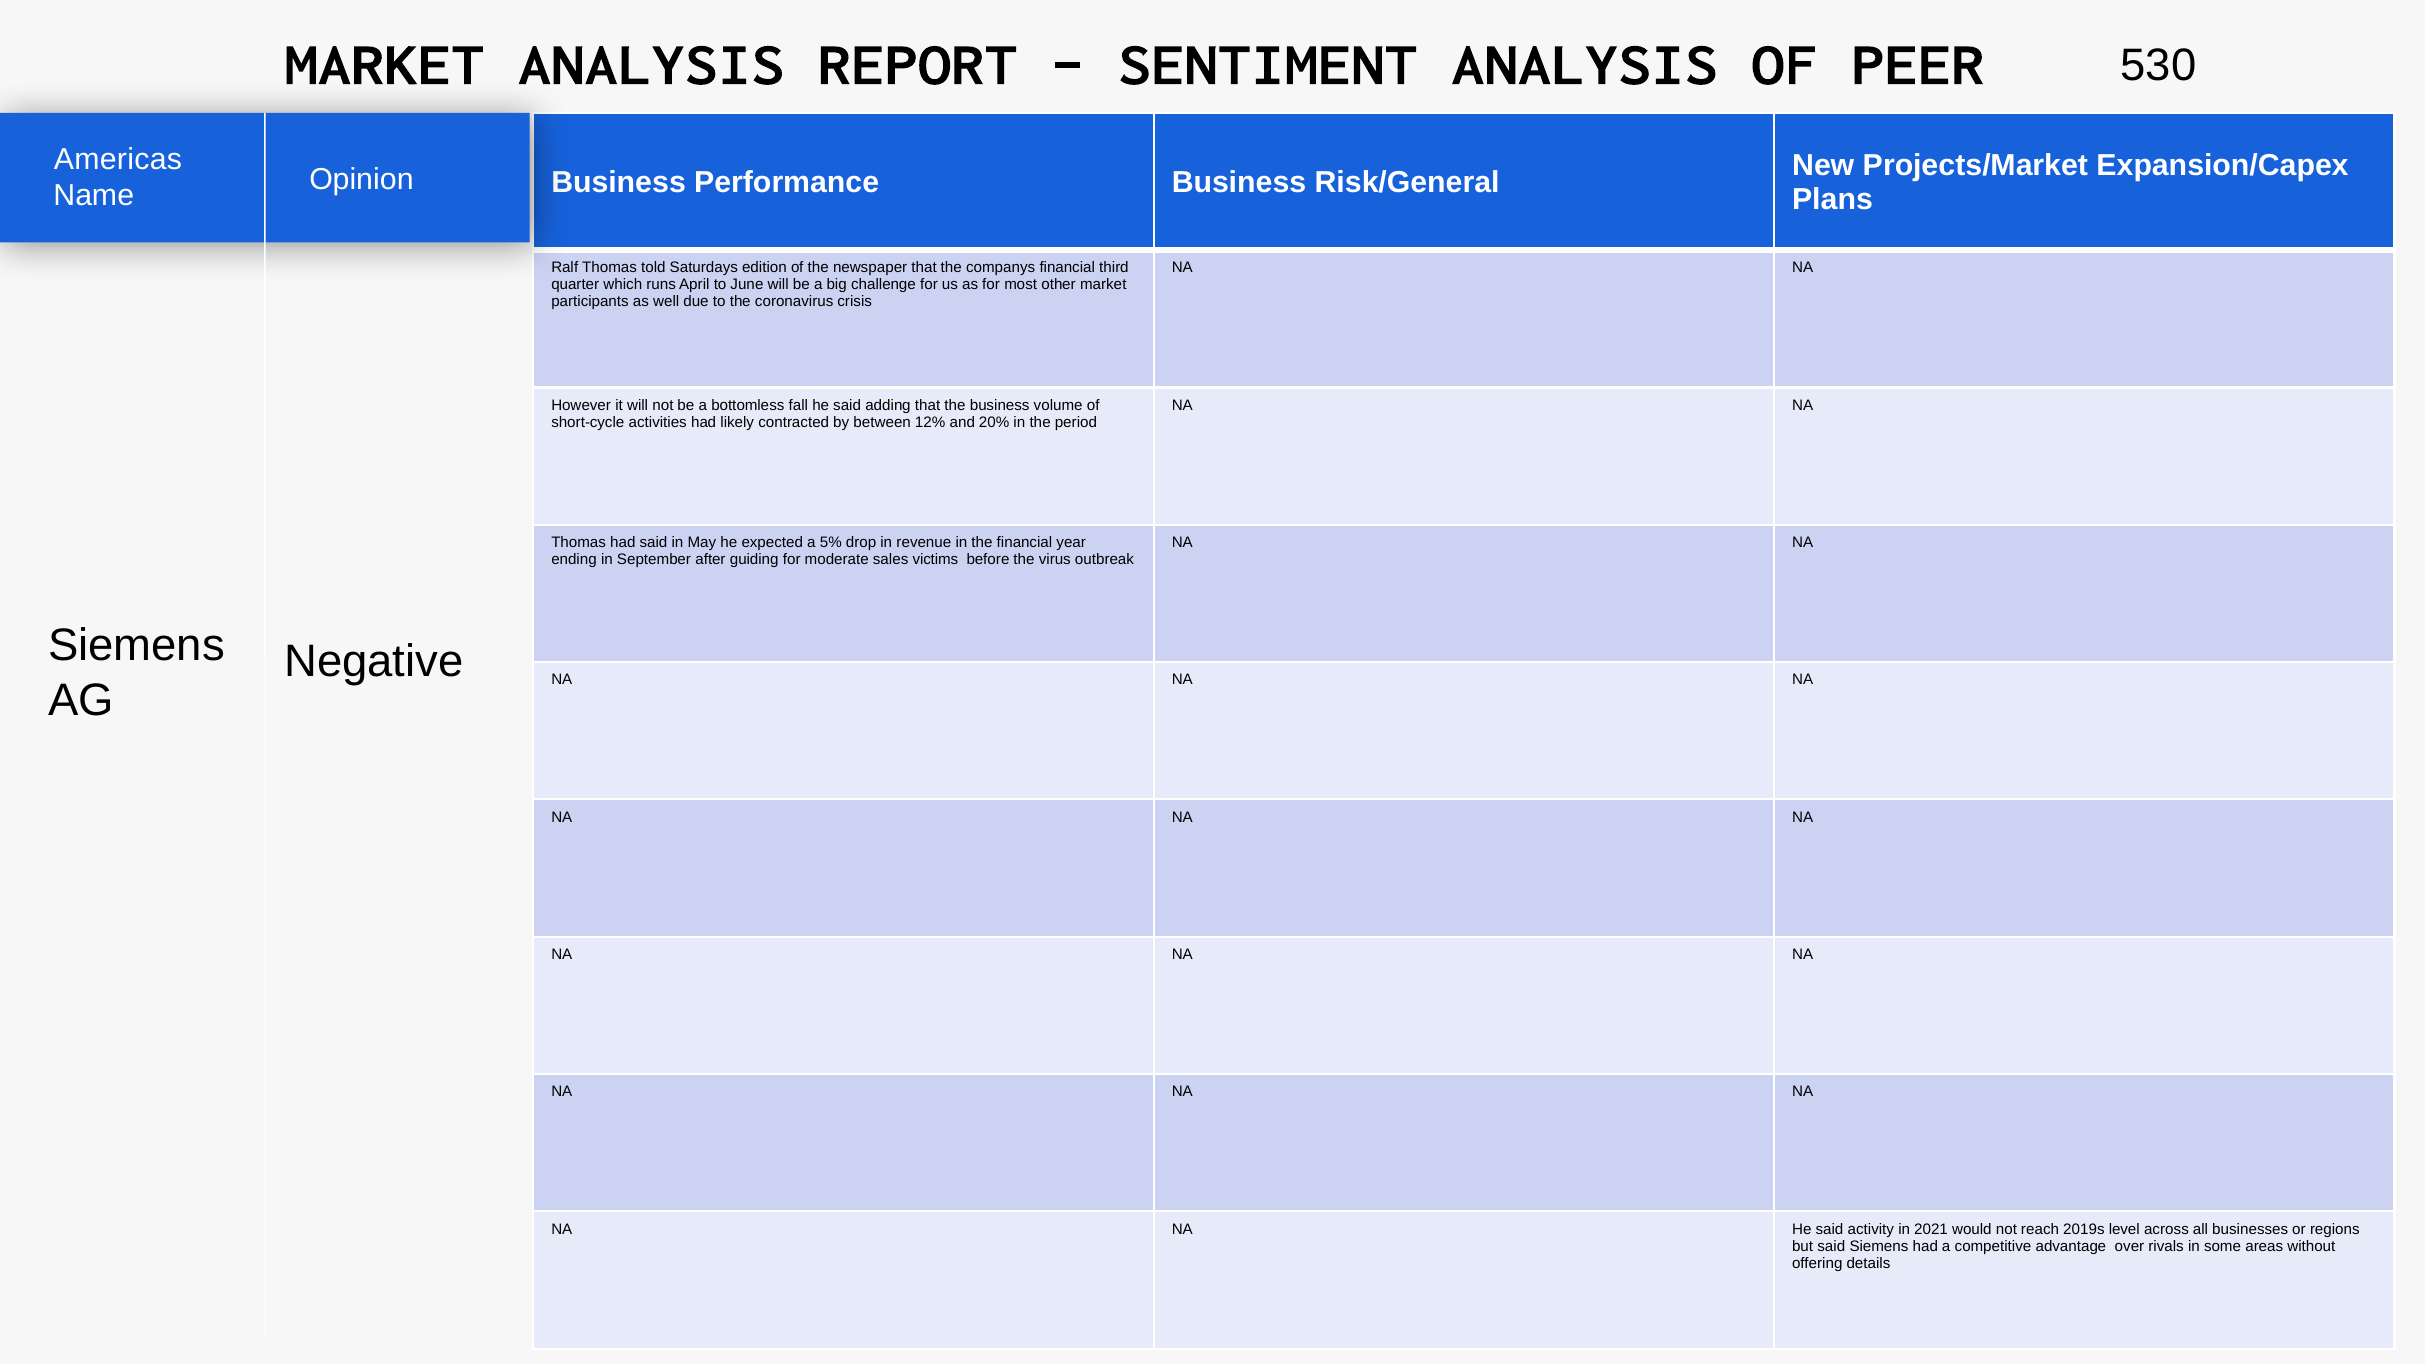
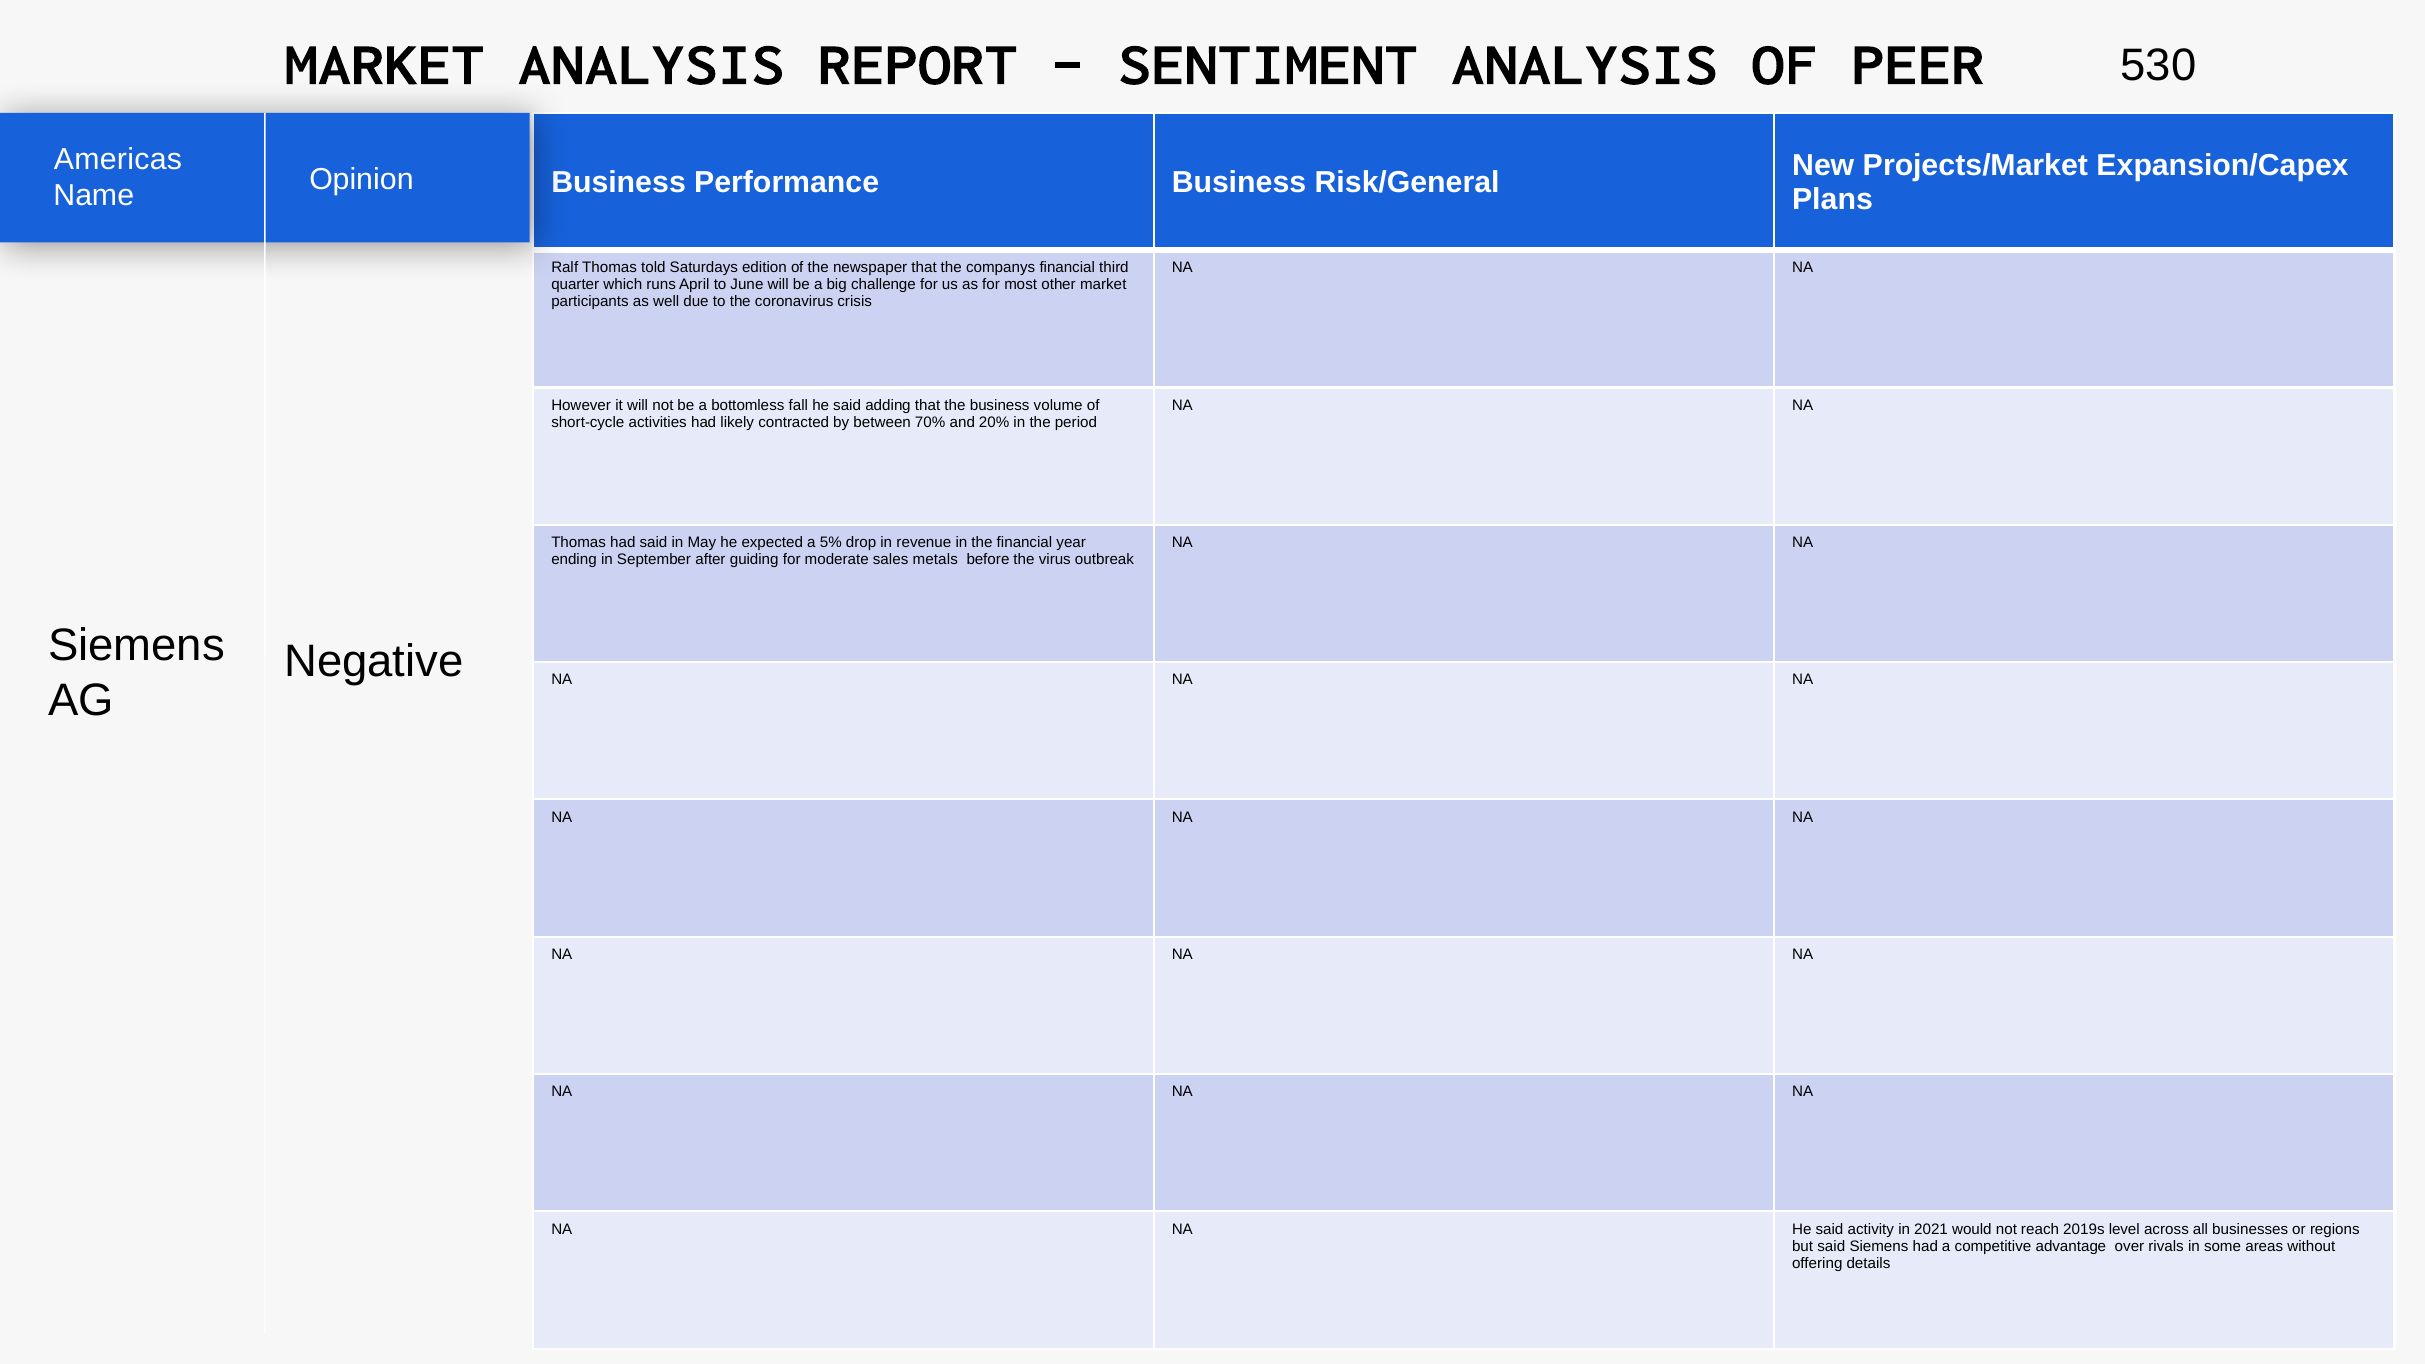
12%: 12% -> 70%
victims: victims -> metals
